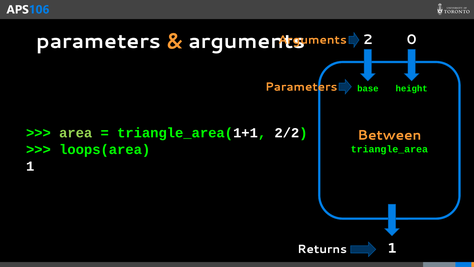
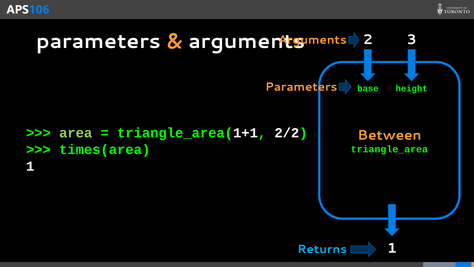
0: 0 -> 3
loops(area: loops(area -> times(area
Returns colour: white -> light blue
